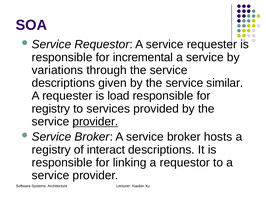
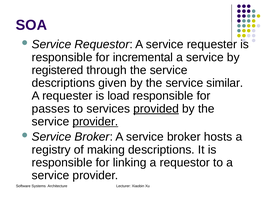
variations: variations -> registered
registry at (51, 109): registry -> passes
provided underline: none -> present
interact: interact -> making
